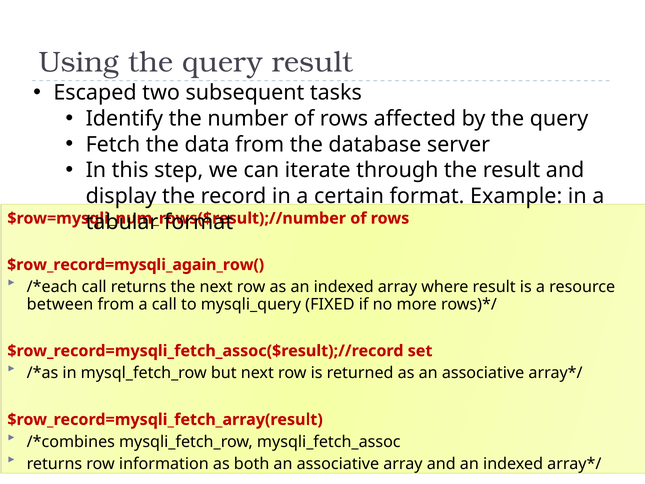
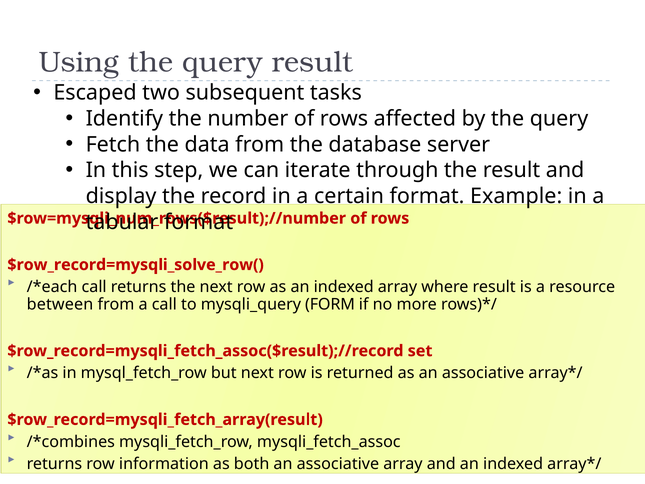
$row_record=mysqli_again_row(: $row_record=mysqli_again_row( -> $row_record=mysqli_solve_row(
FIXED: FIXED -> FORM
